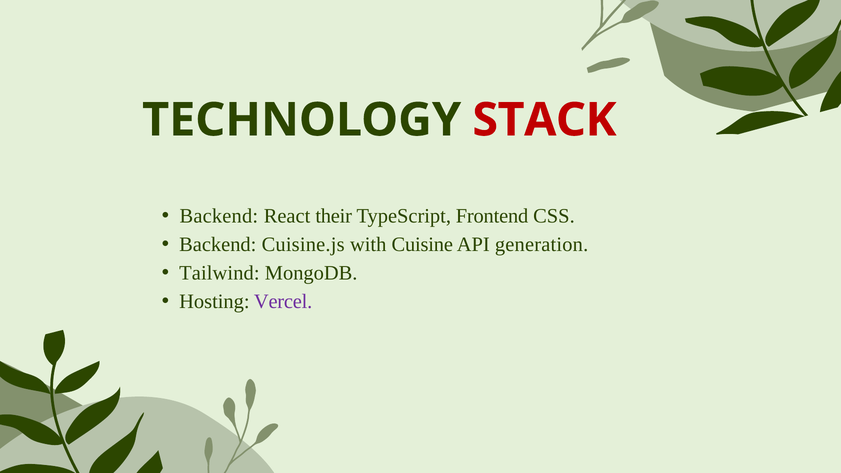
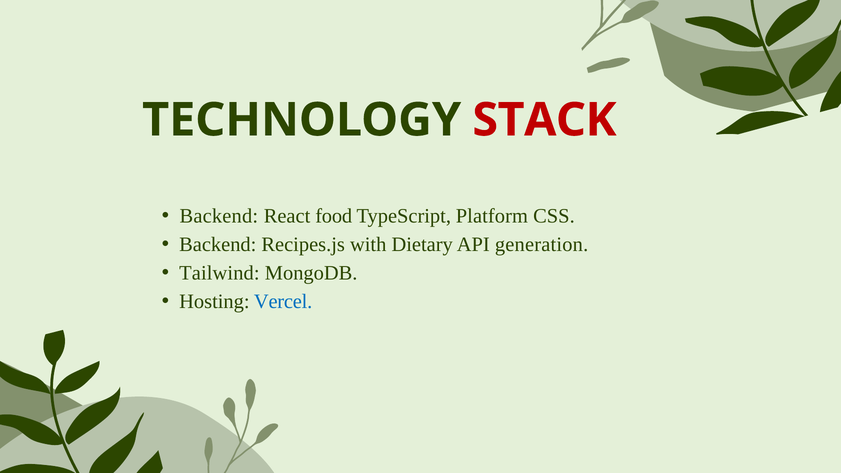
their: their -> food
Frontend: Frontend -> Platform
Cuisine.js: Cuisine.js -> Recipes.js
Cuisine: Cuisine -> Dietary
Vercel colour: purple -> blue
